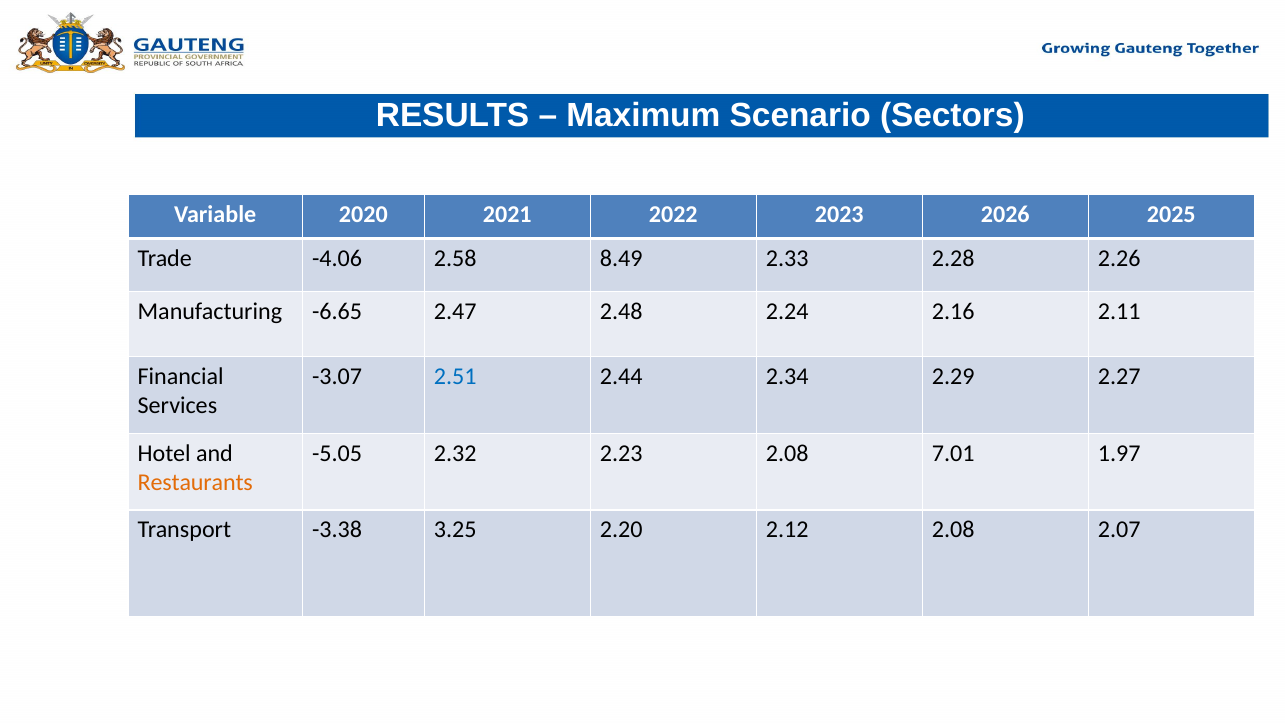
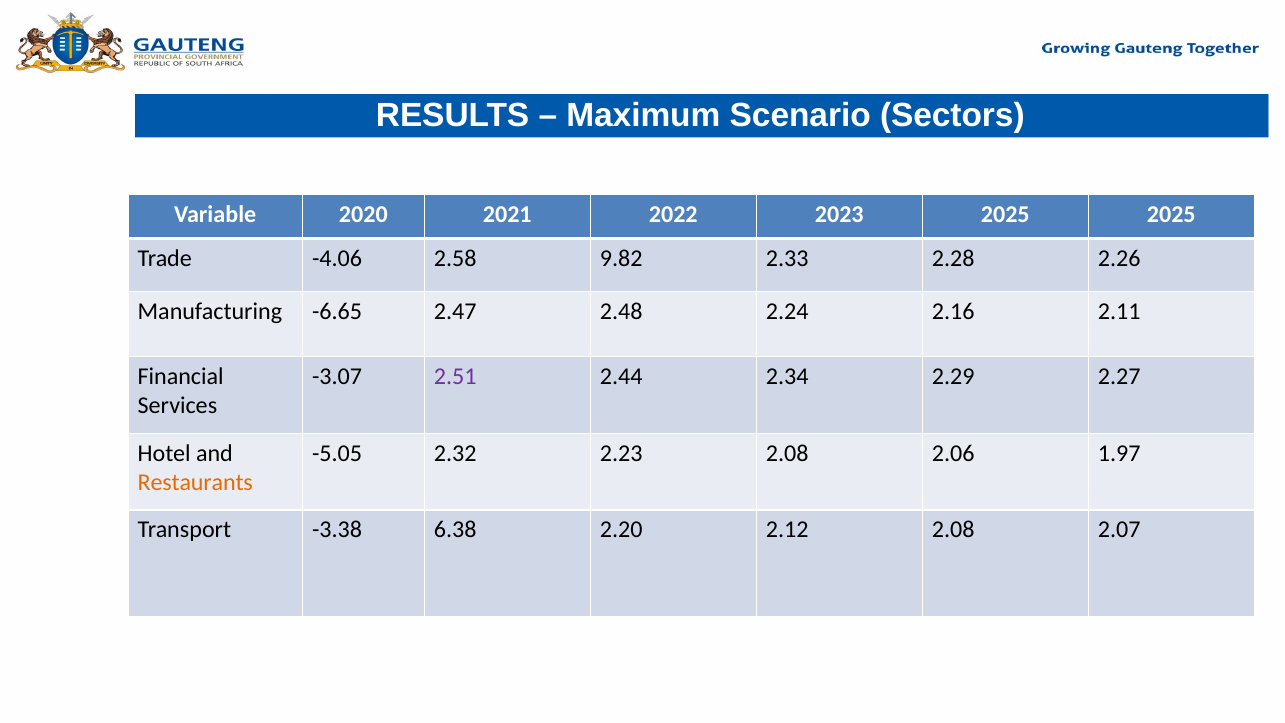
2023 2026: 2026 -> 2025
8.49: 8.49 -> 9.82
2.51 colour: blue -> purple
7.01: 7.01 -> 2.06
3.25: 3.25 -> 6.38
